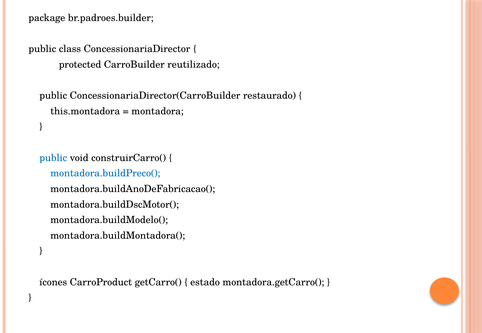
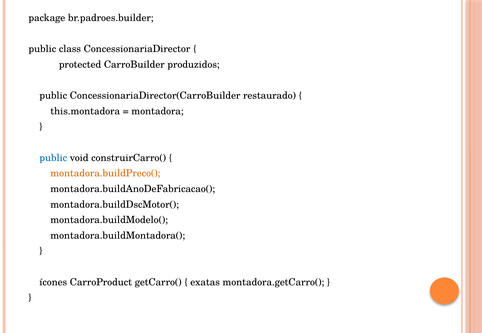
reutilizado: reutilizado -> produzidos
montadora.buildPreco( colour: blue -> orange
estado: estado -> exatas
